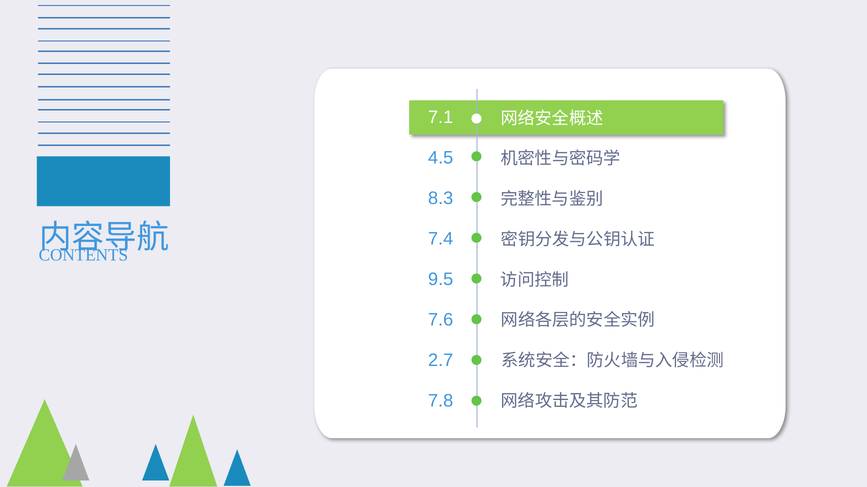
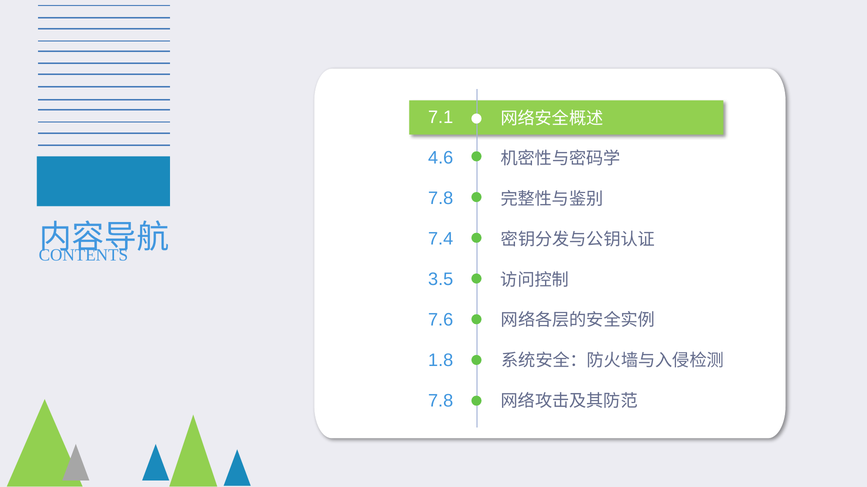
4.5: 4.5 -> 4.6
8.3 at (441, 199): 8.3 -> 7.8
9.5: 9.5 -> 3.5
2.7: 2.7 -> 1.8
